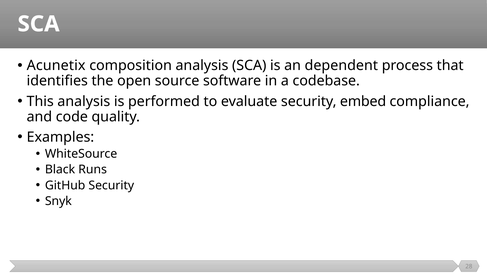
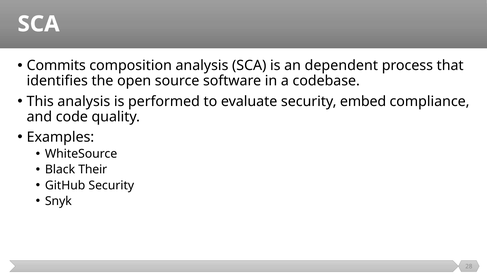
Acunetix: Acunetix -> Commits
Runs: Runs -> Their
